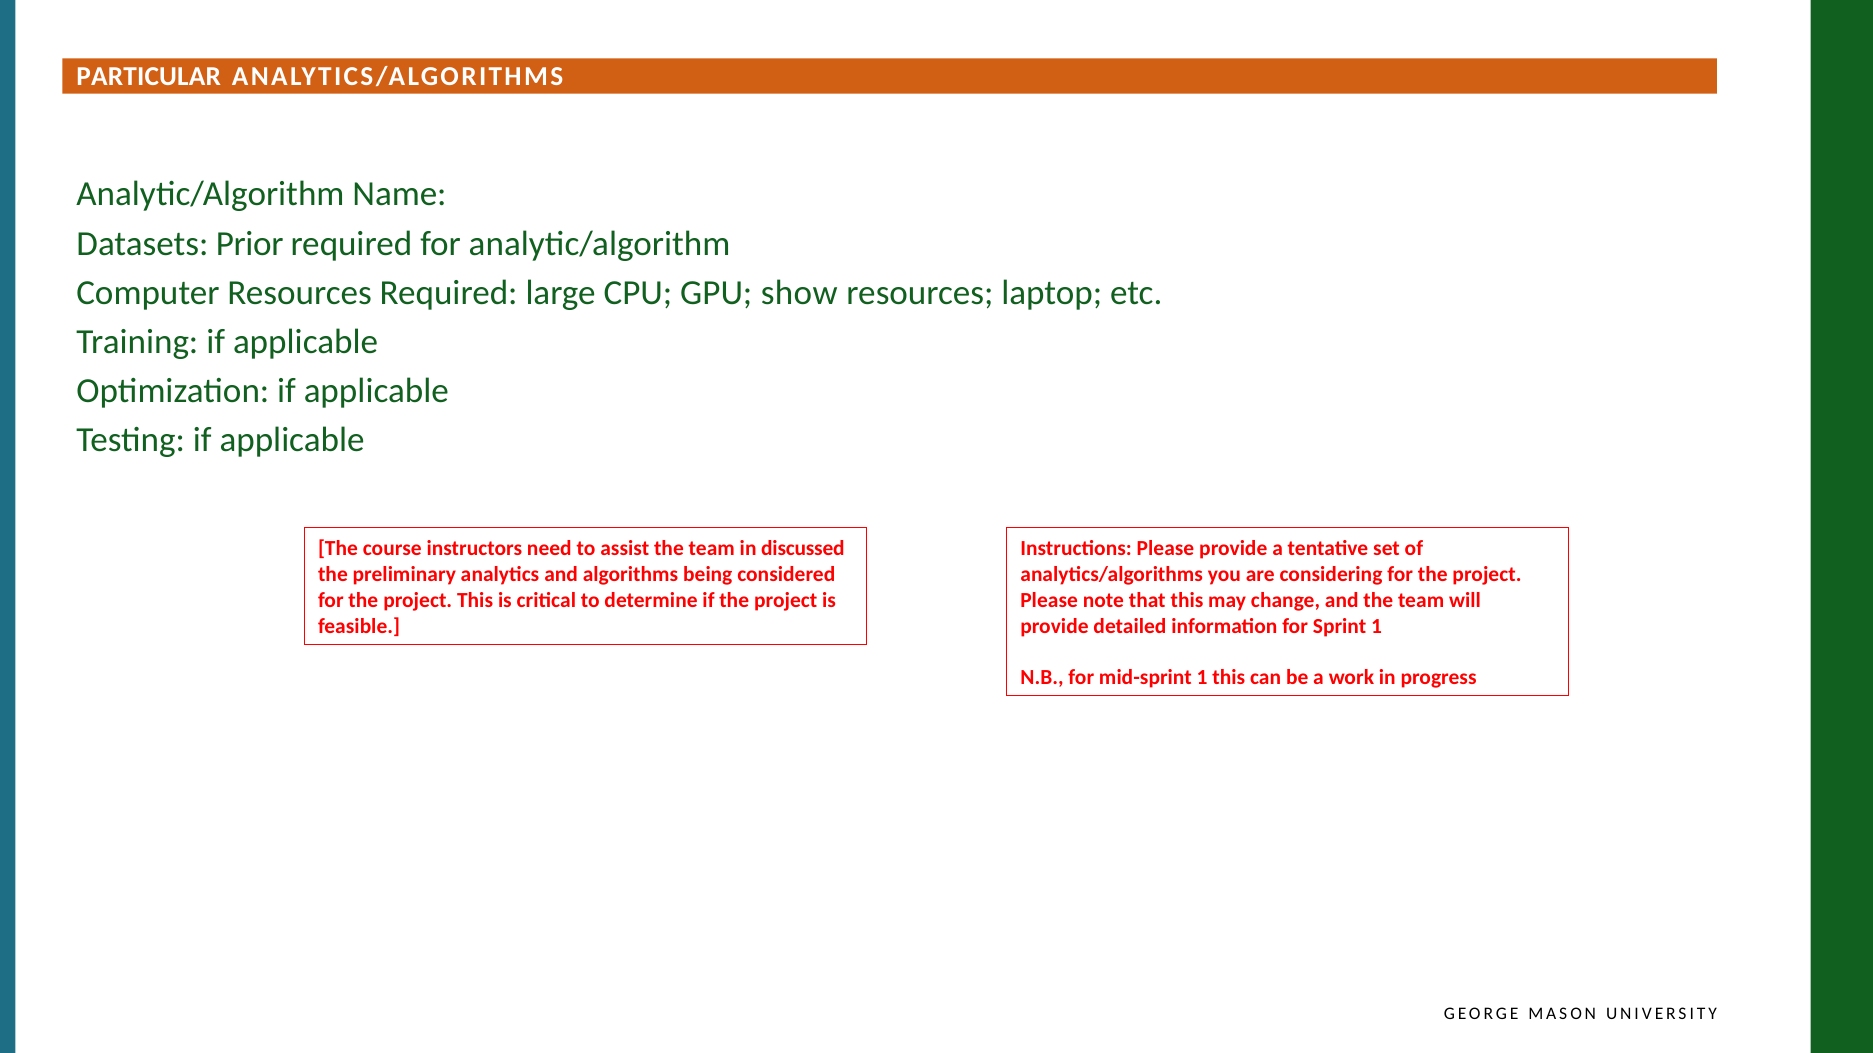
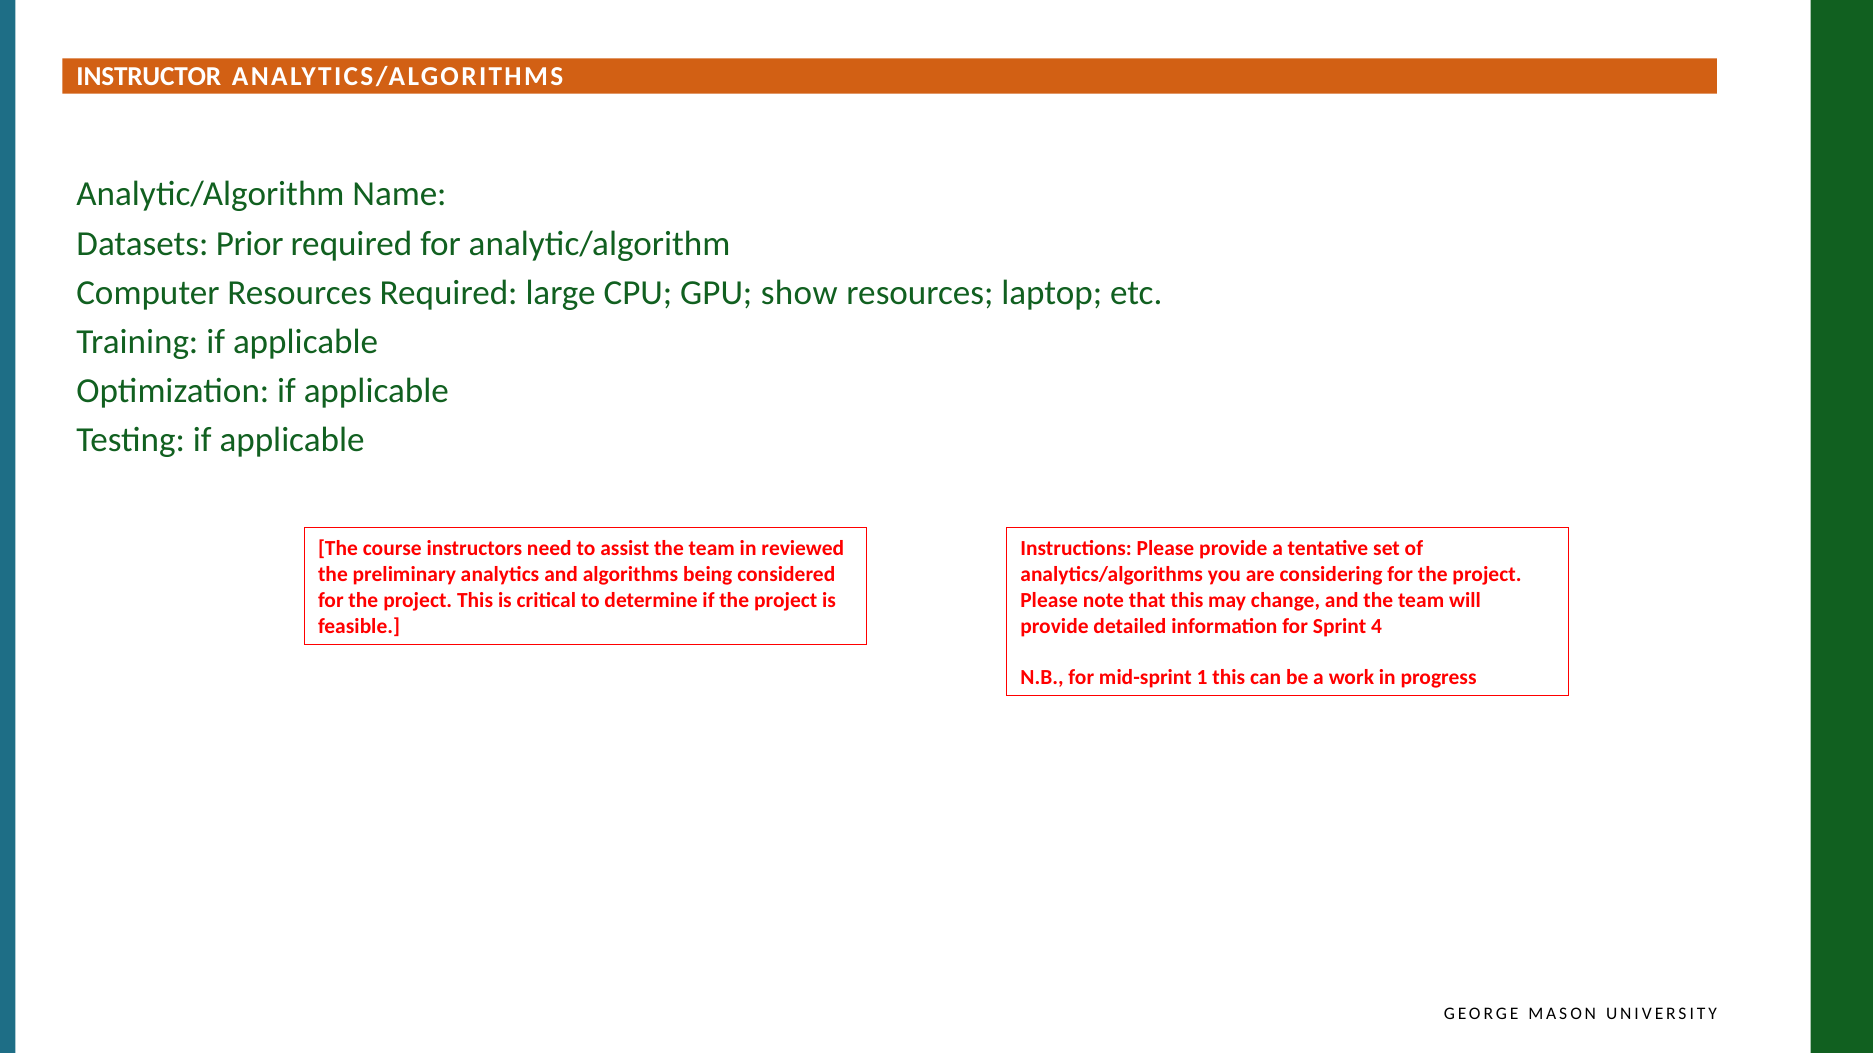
PARTICULAR: PARTICULAR -> INSTRUCTOR
discussed: discussed -> reviewed
Sprint 1: 1 -> 4
